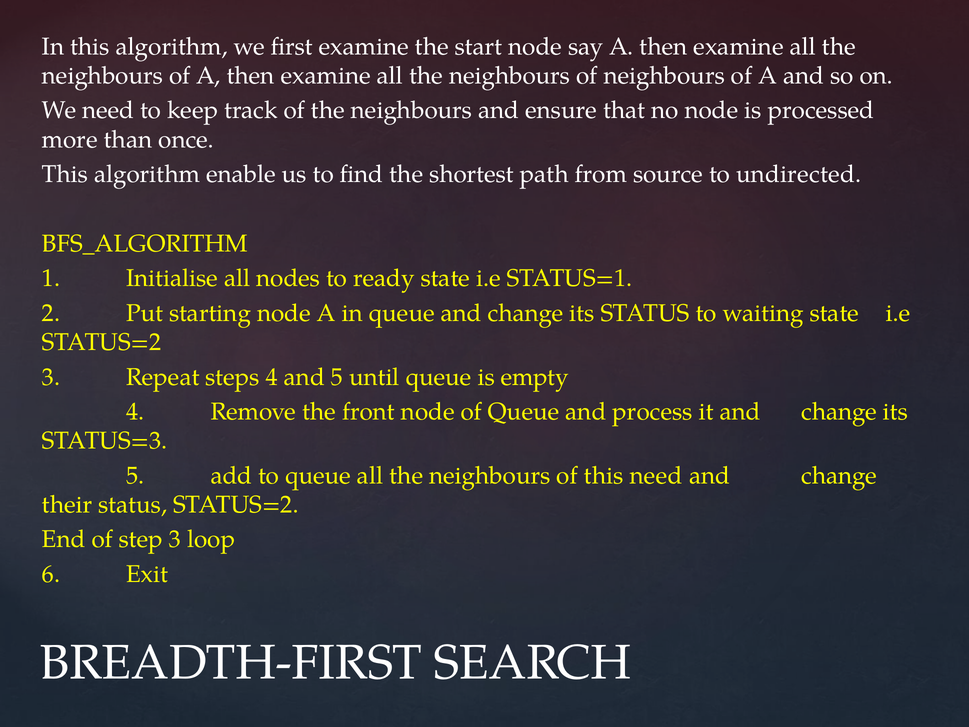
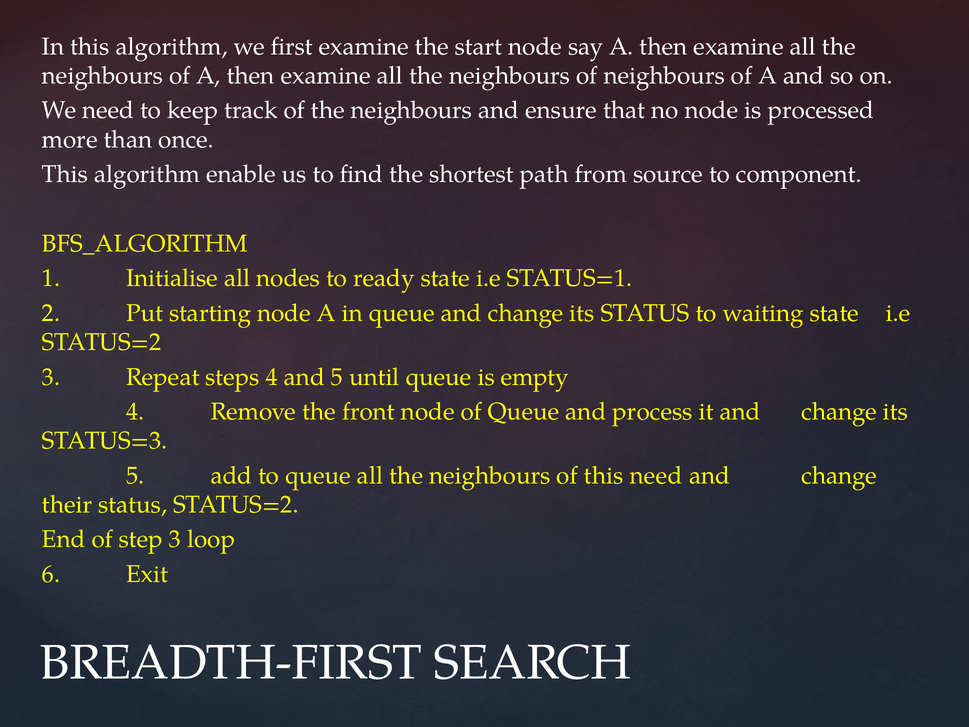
undirected: undirected -> component
